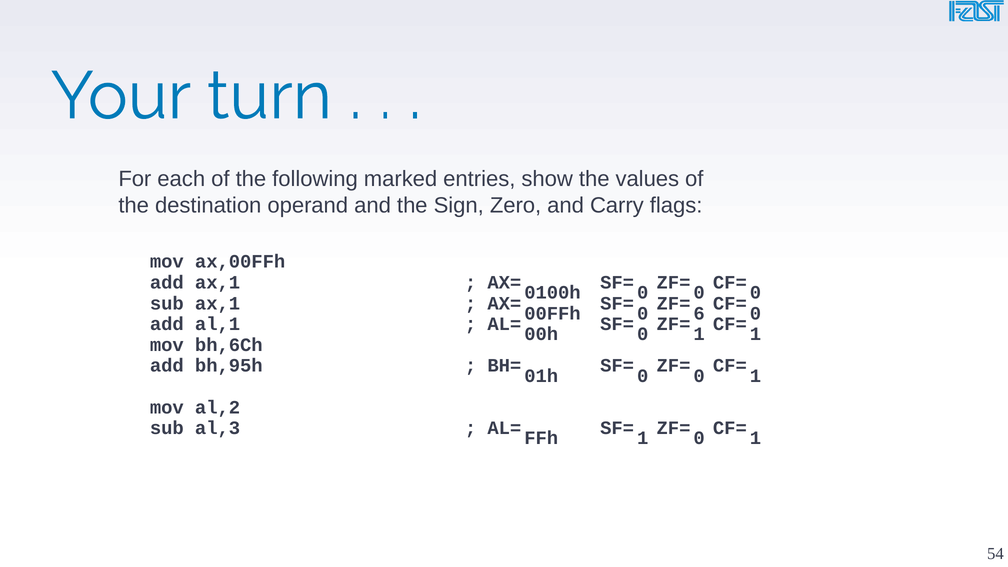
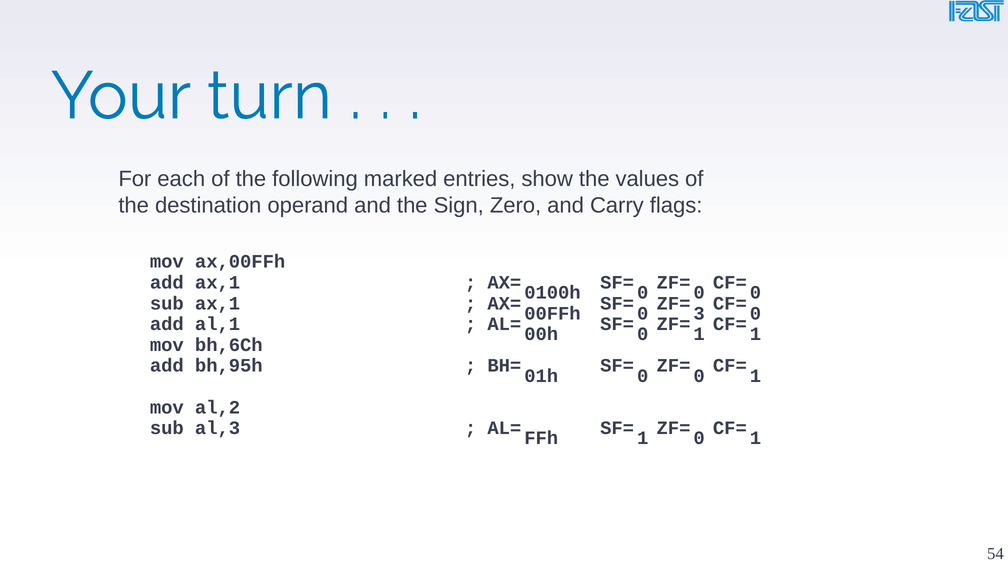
6: 6 -> 3
